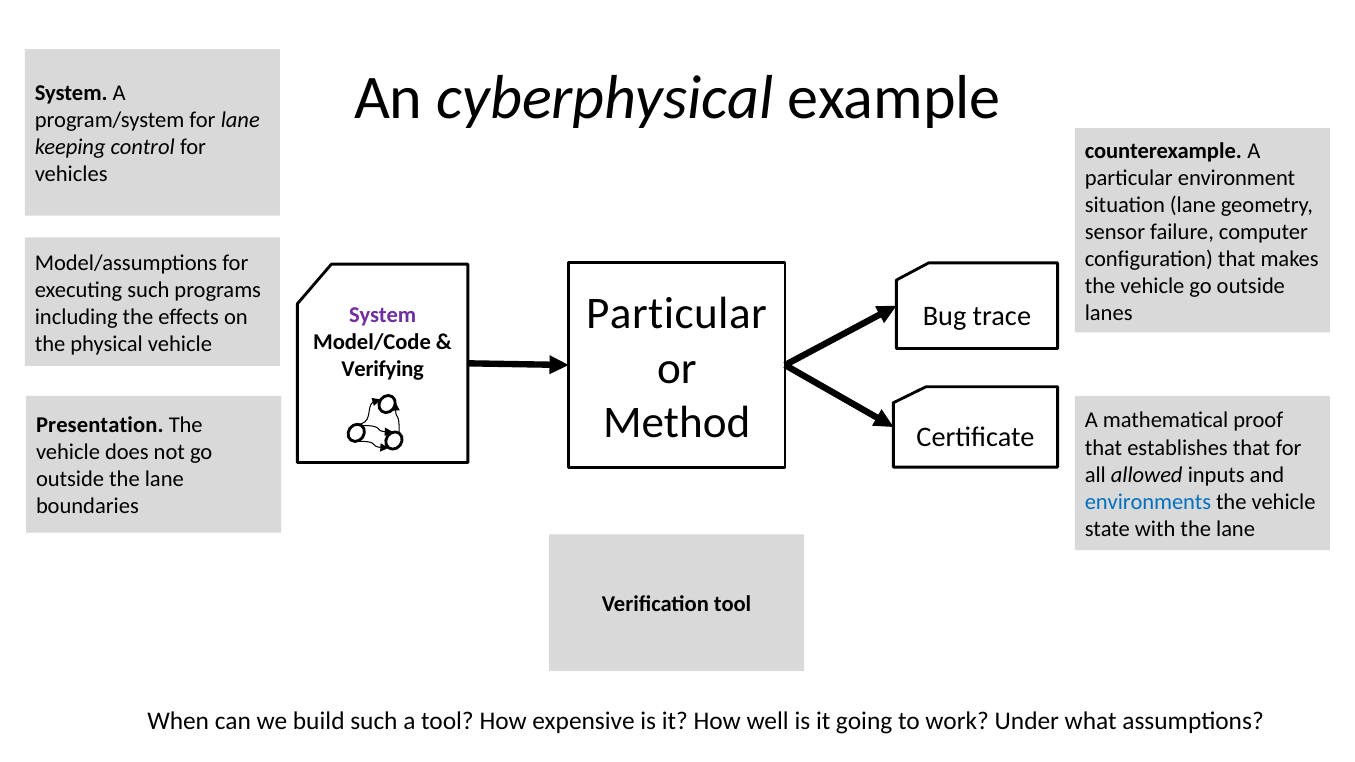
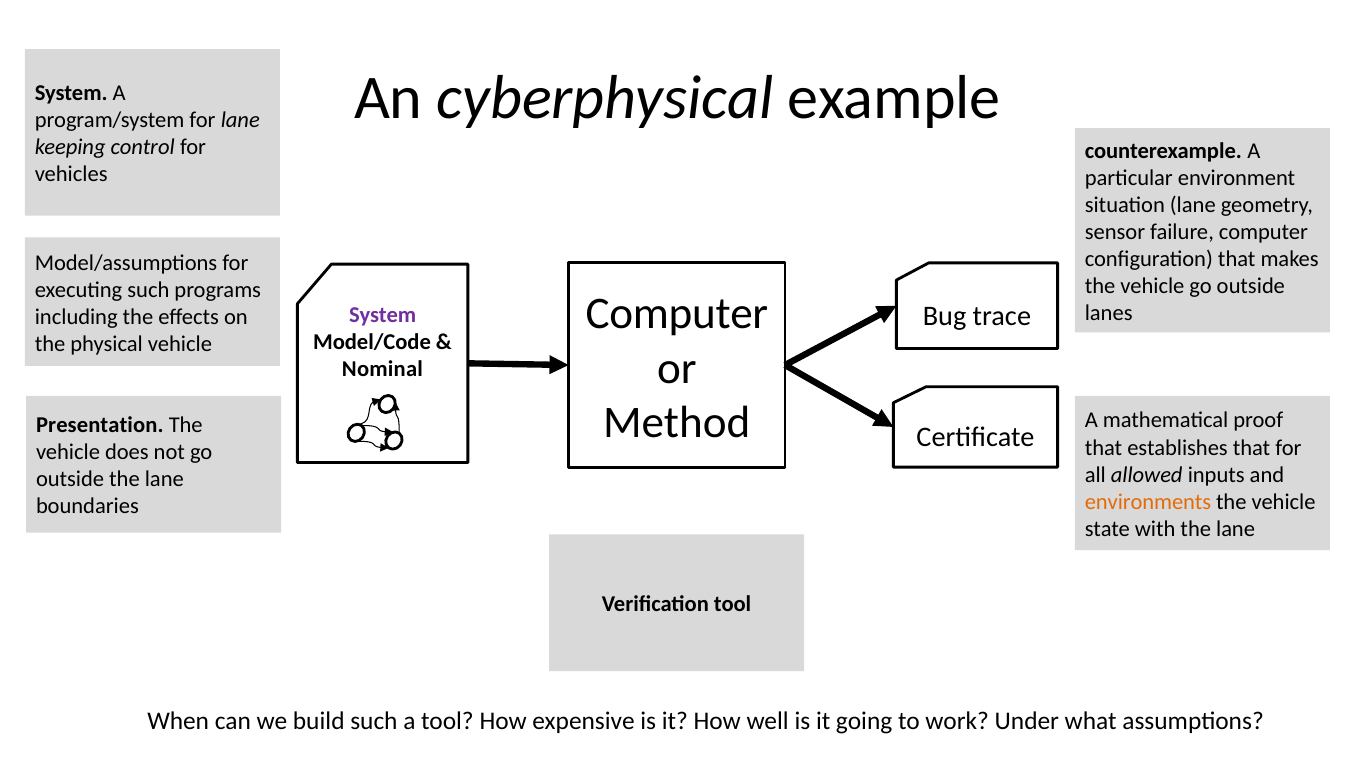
Particular at (677, 314): Particular -> Computer
Verifying: Verifying -> Nominal
environments colour: blue -> orange
